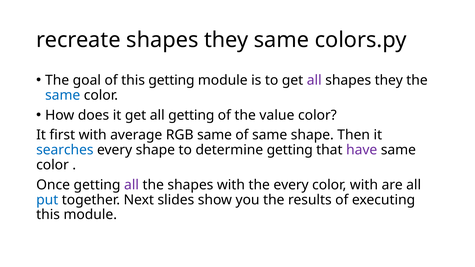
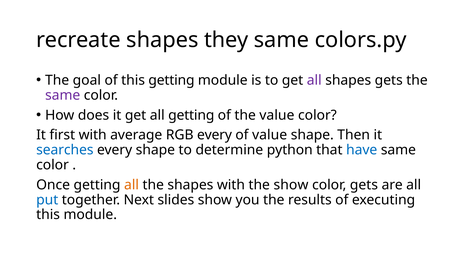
they at (389, 80): they -> gets
same at (63, 95) colour: blue -> purple
RGB same: same -> every
of same: same -> value
determine getting: getting -> python
have colour: purple -> blue
all at (132, 185) colour: purple -> orange
the every: every -> show
color with: with -> gets
